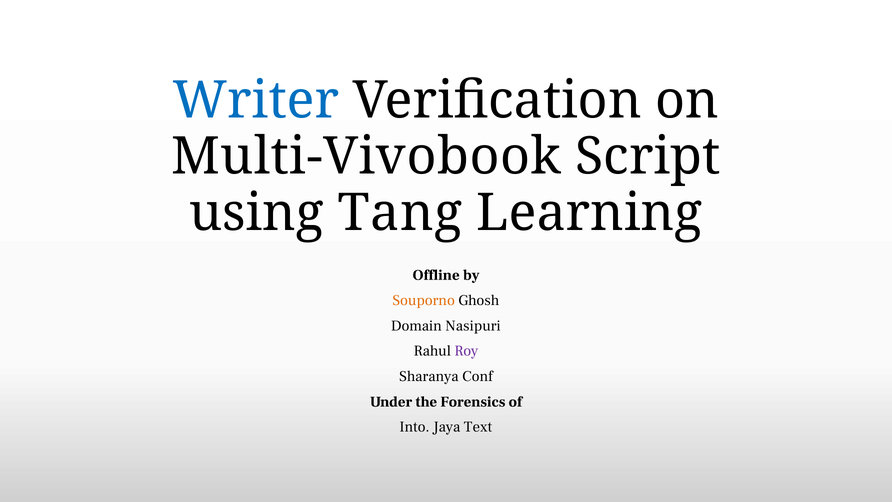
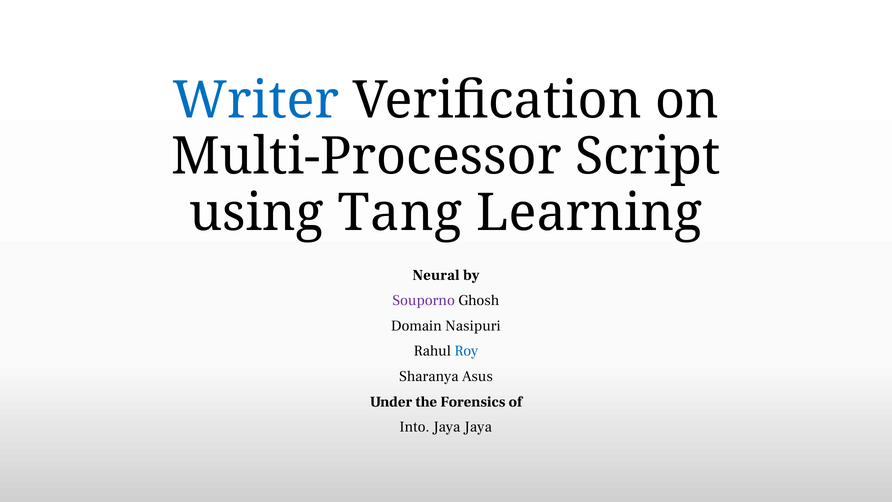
Multi-Vivobook: Multi-Vivobook -> Multi-Processor
Offline: Offline -> Neural
Souporno colour: orange -> purple
Roy colour: purple -> blue
Conf: Conf -> Asus
Jaya Text: Text -> Jaya
